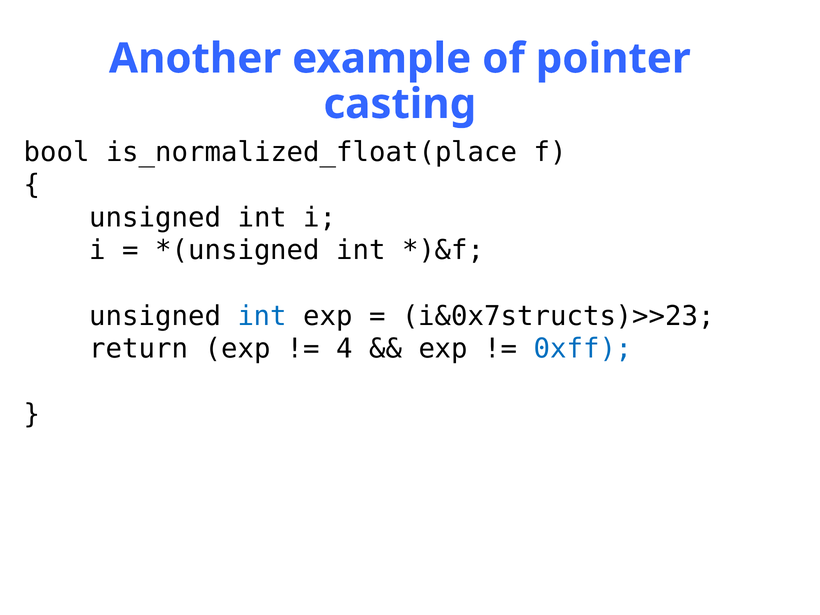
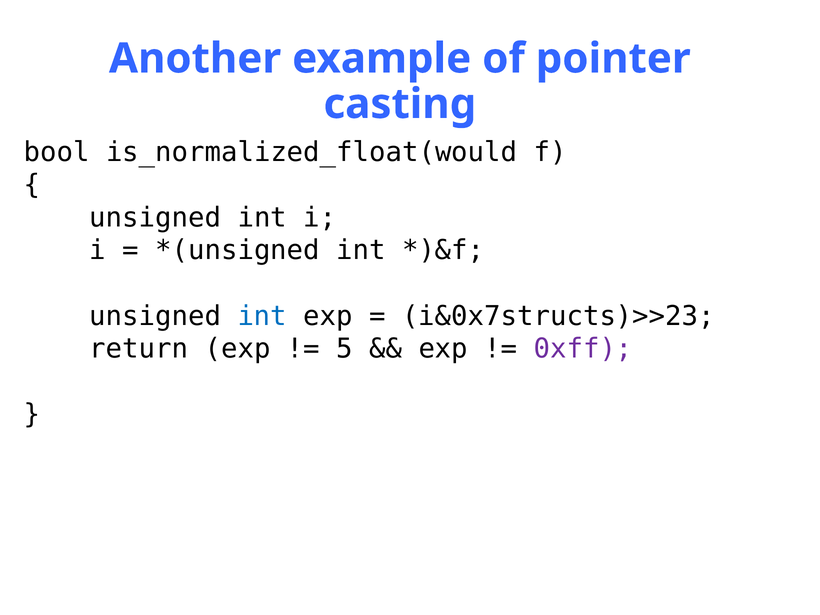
is_normalized_float(place: is_normalized_float(place -> is_normalized_float(would
4: 4 -> 5
0xff colour: blue -> purple
